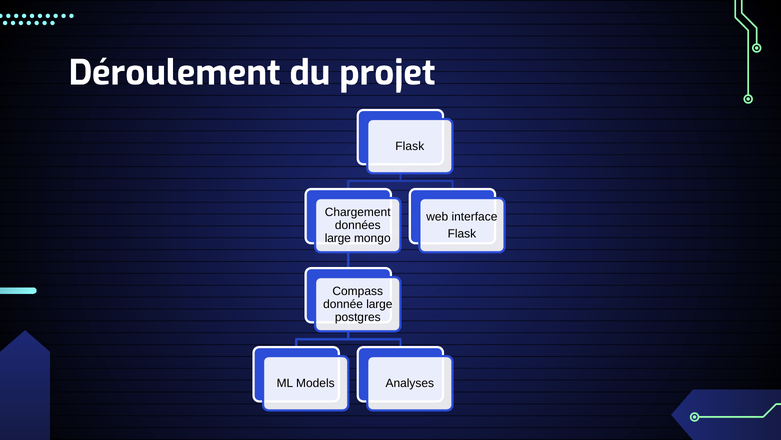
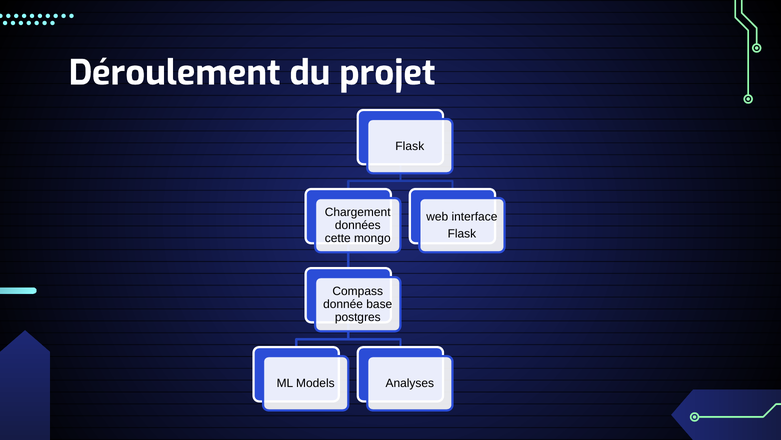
large at (338, 238): large -> cette
donnée large: large -> base
